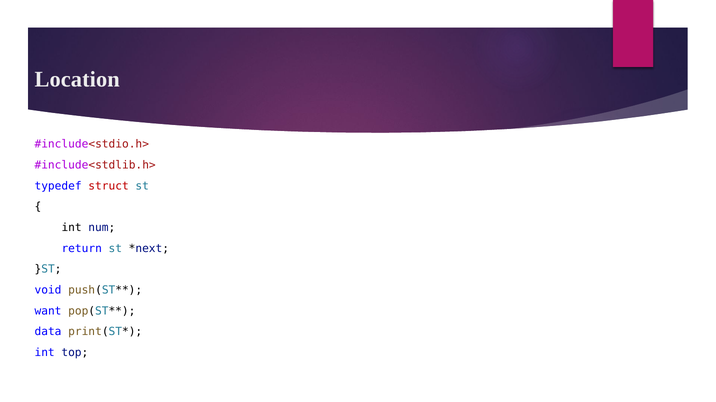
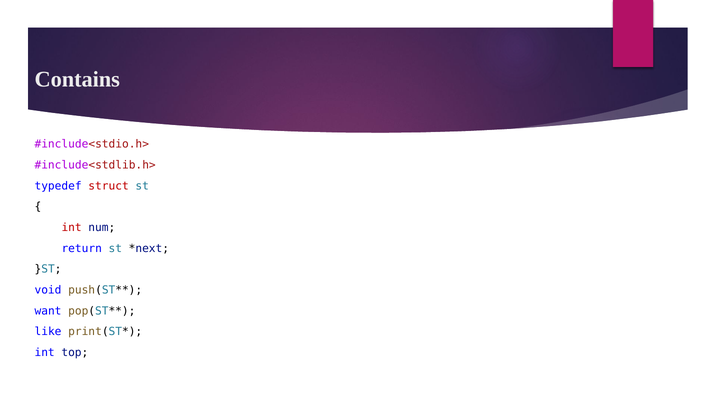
Location: Location -> Contains
int at (72, 228) colour: black -> red
data: data -> like
